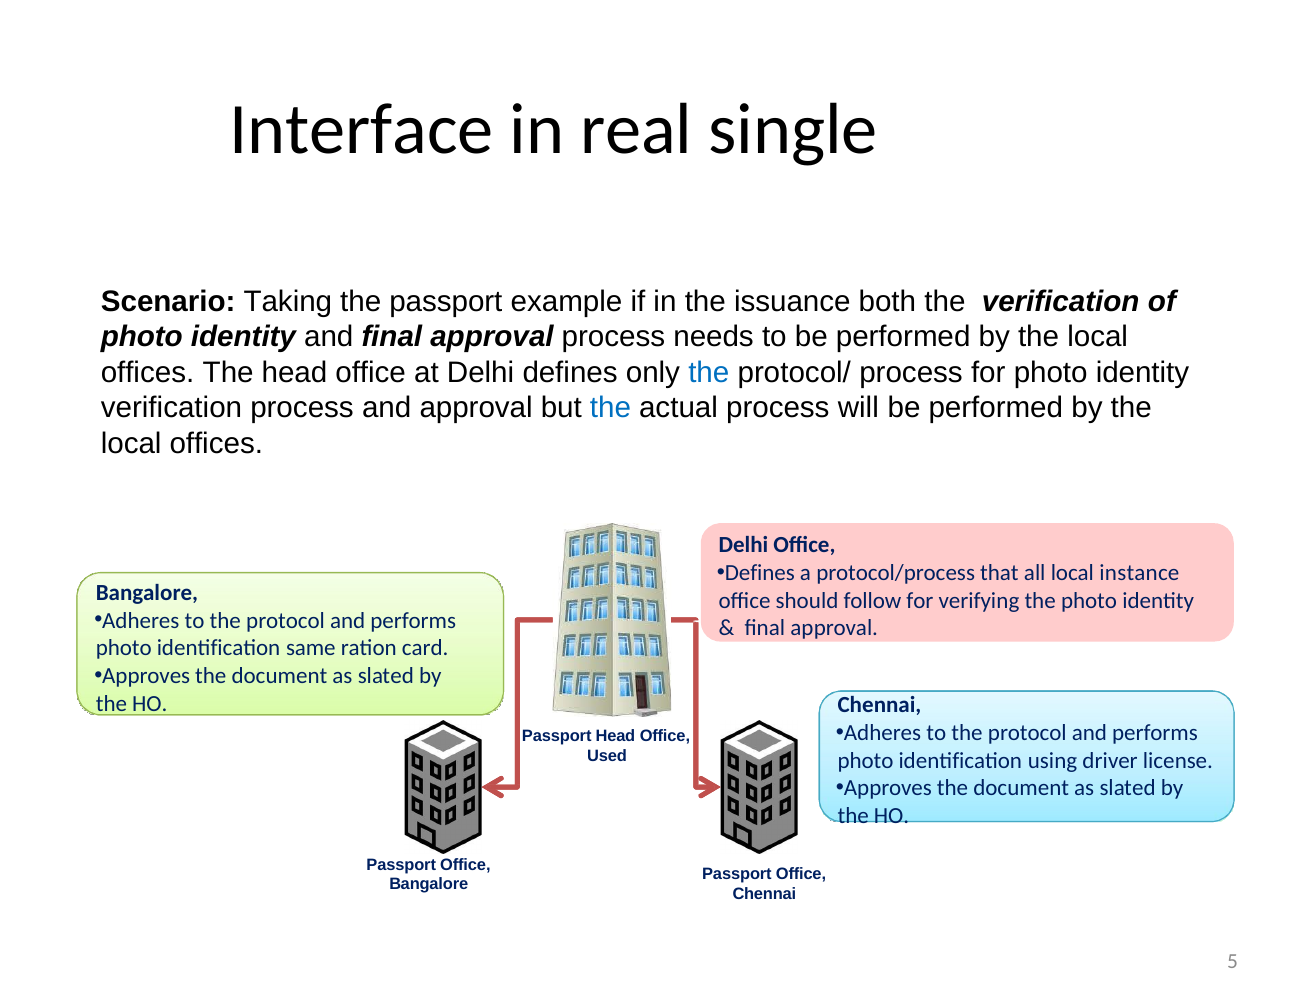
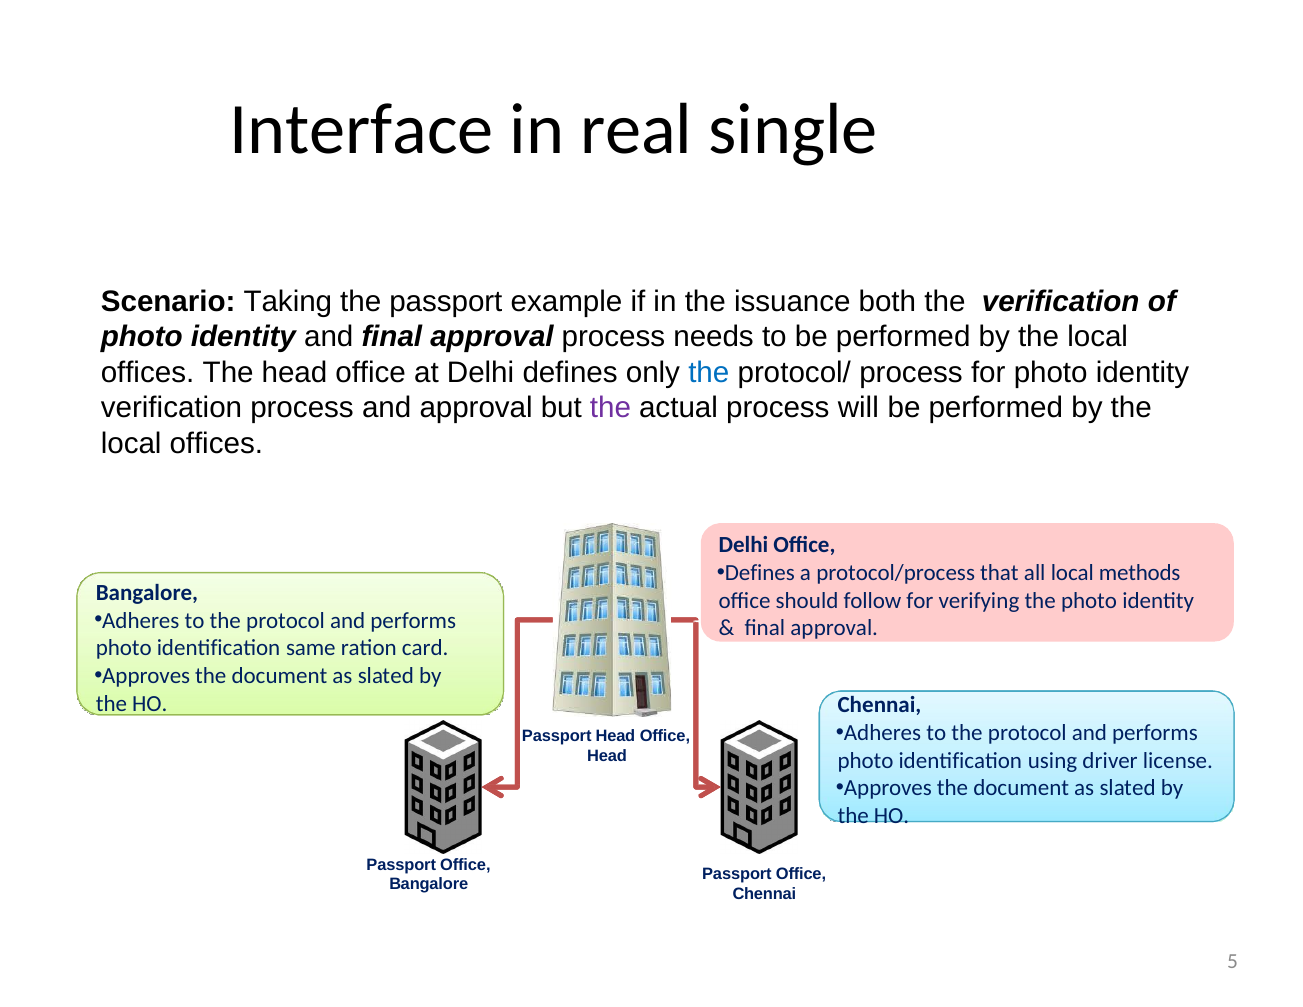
the at (610, 408) colour: blue -> purple
instance: instance -> methods
Used at (607, 756): Used -> Head
